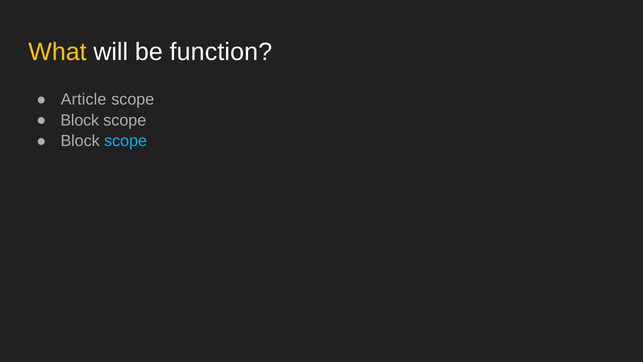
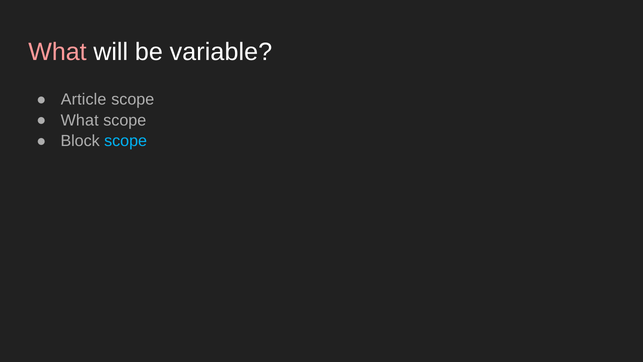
What at (57, 52) colour: yellow -> pink
function: function -> variable
Block at (80, 120): Block -> What
